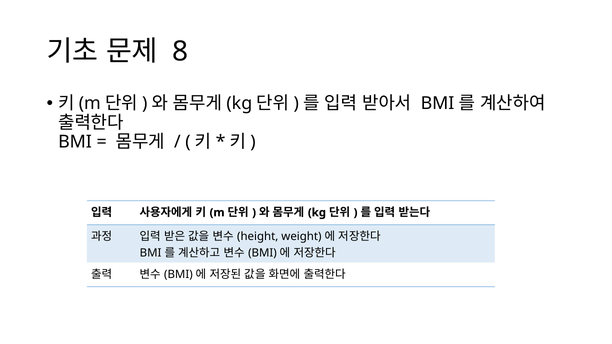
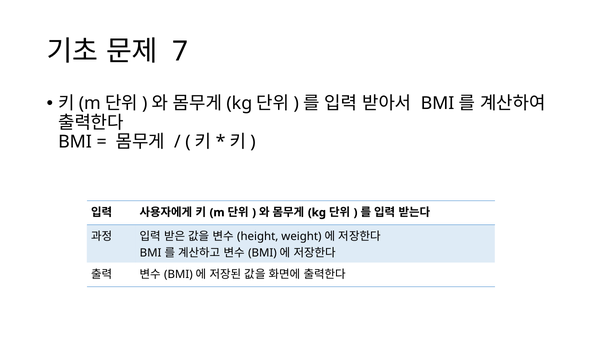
8: 8 -> 7
